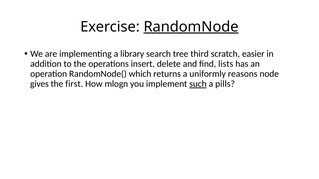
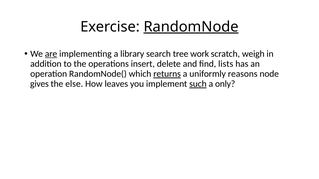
are underline: none -> present
third: third -> work
easier: easier -> weigh
returns underline: none -> present
first: first -> else
mlogn: mlogn -> leaves
pills: pills -> only
